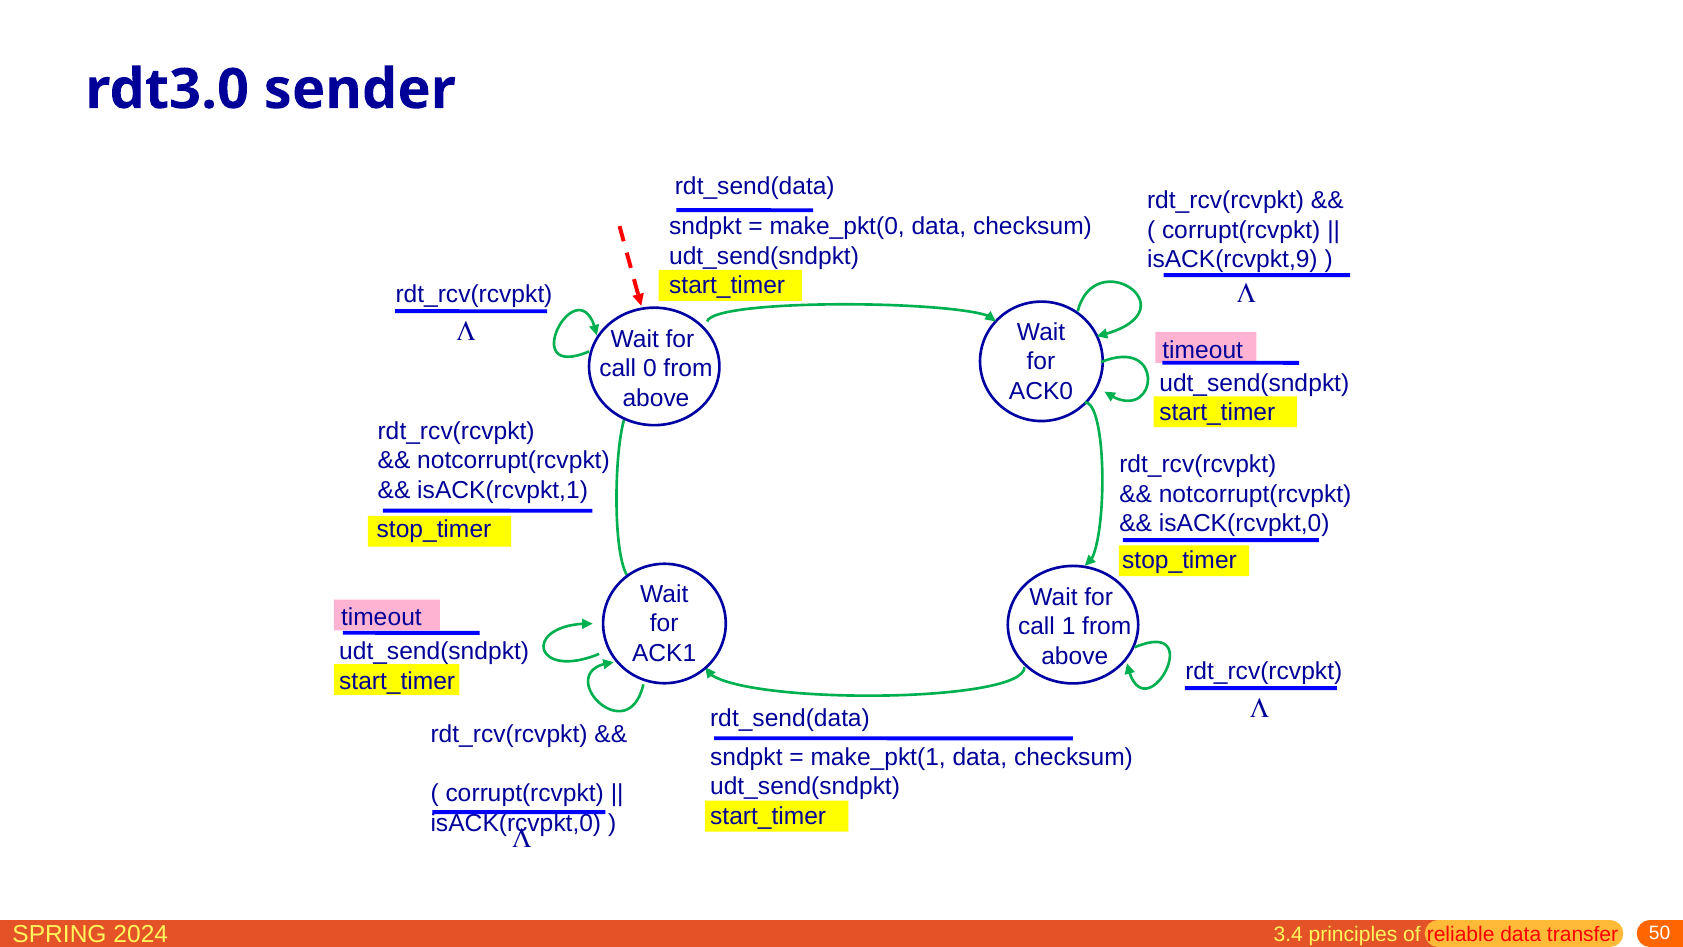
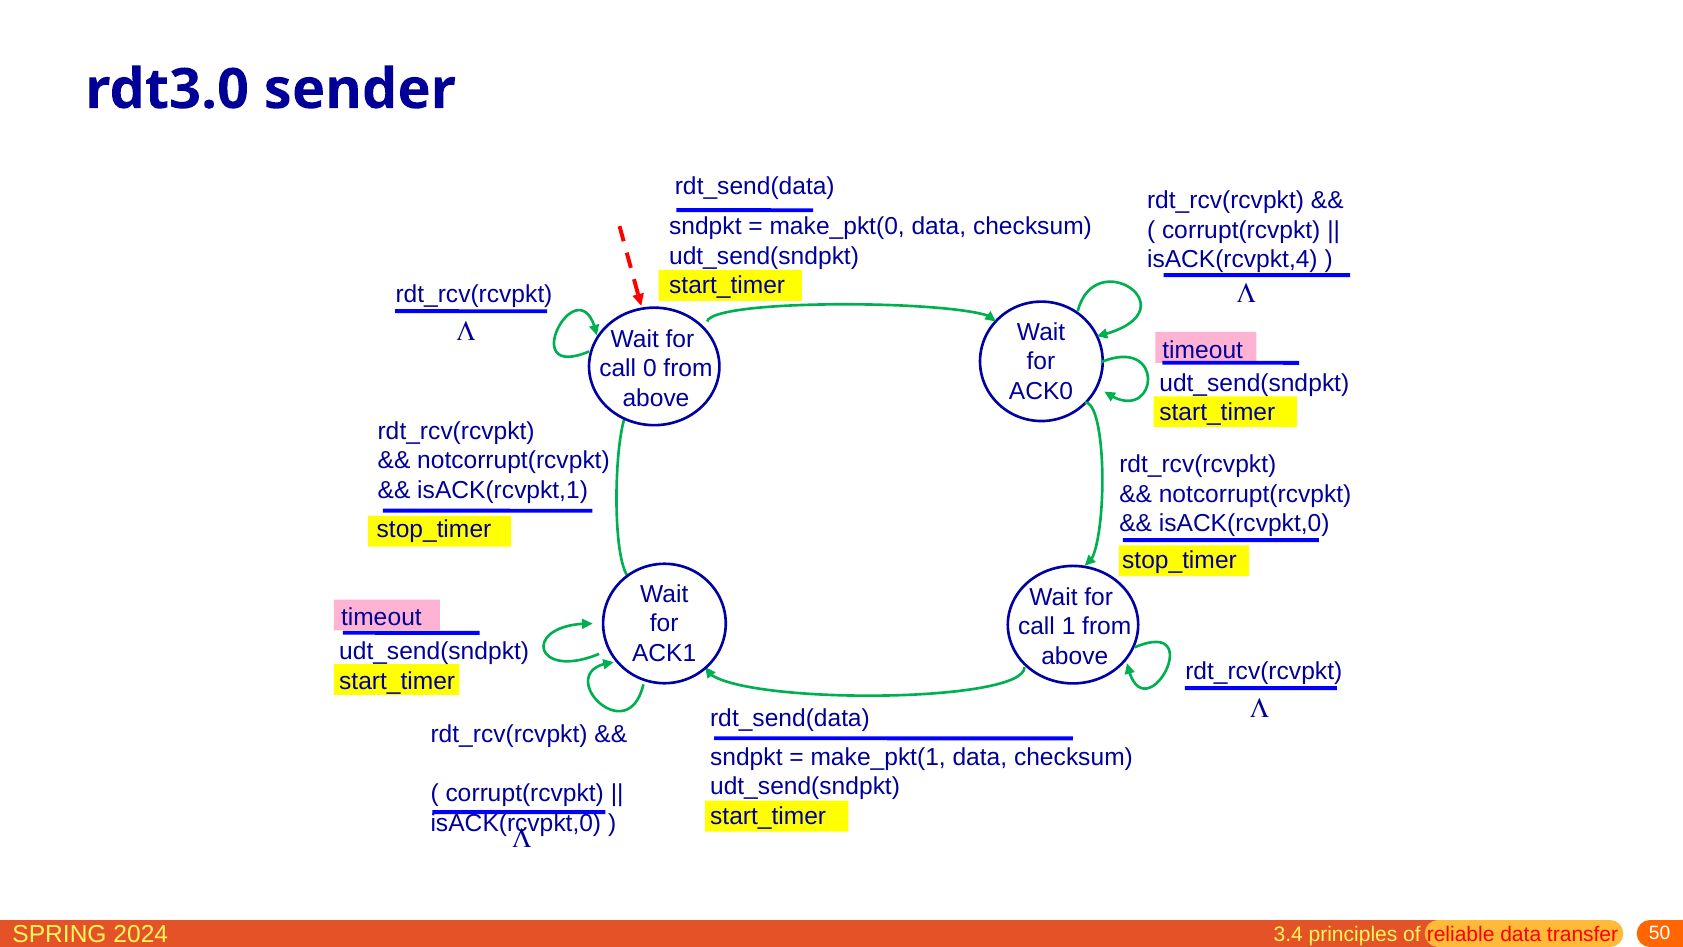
isACK(rcvpkt,9: isACK(rcvpkt,9 -> isACK(rcvpkt,4
